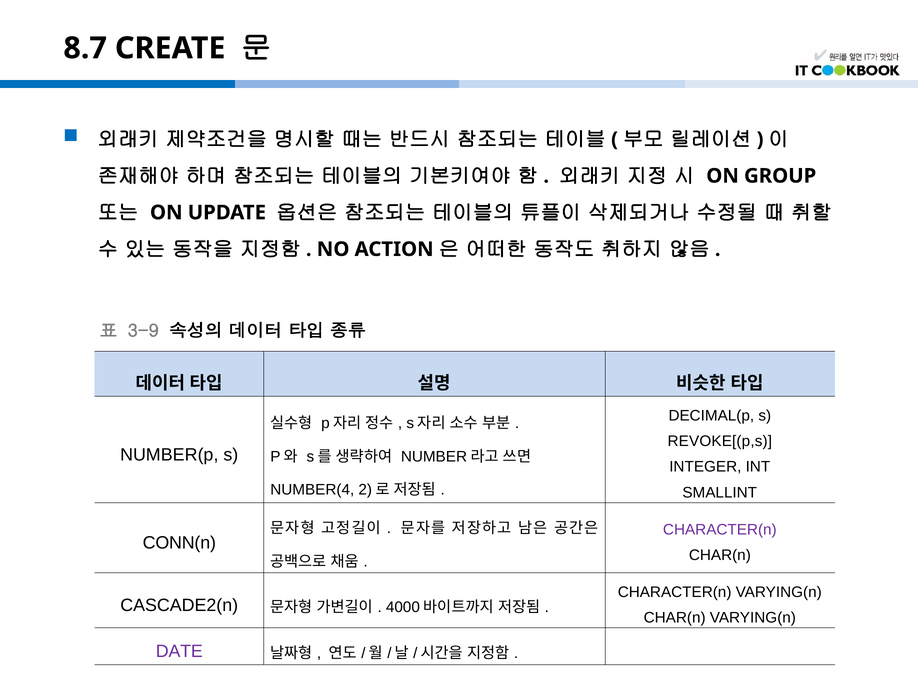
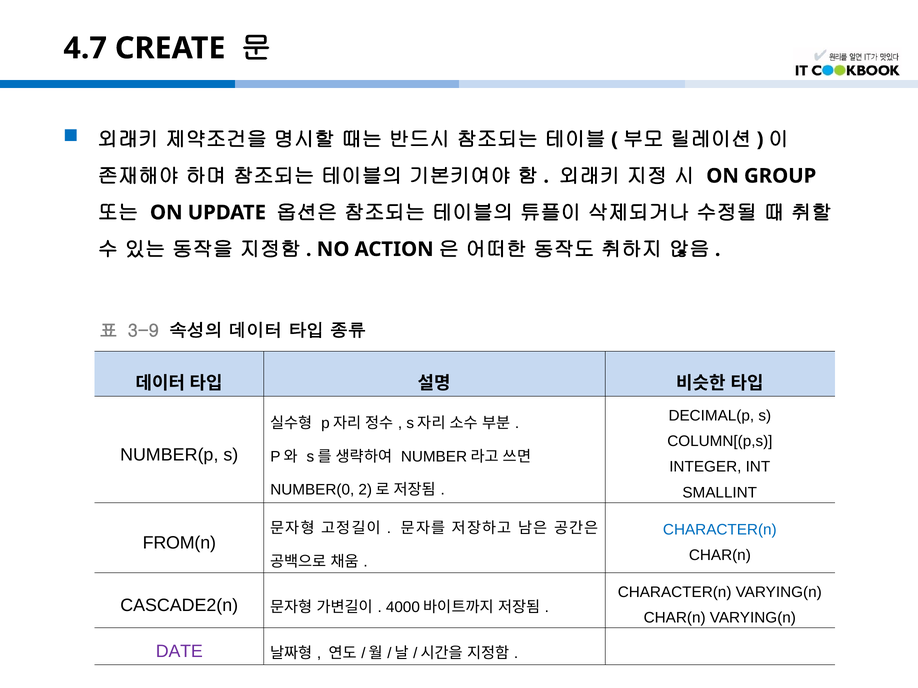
8.7: 8.7 -> 4.7
REVOKE[(p,s: REVOKE[(p,s -> COLUMN[(p,s
NUMBER(4: NUMBER(4 -> NUMBER(0
CHARACTER(n at (720, 530) colour: purple -> blue
CONN(n: CONN(n -> FROM(n
